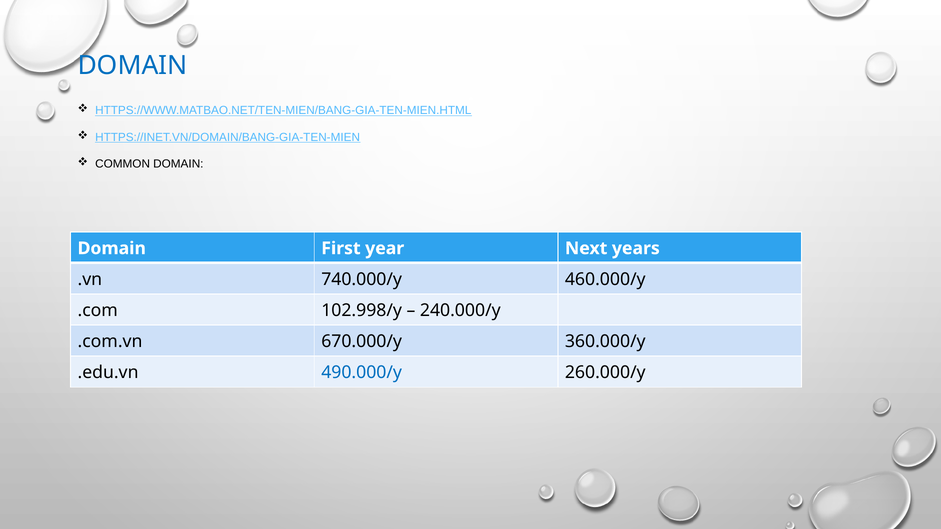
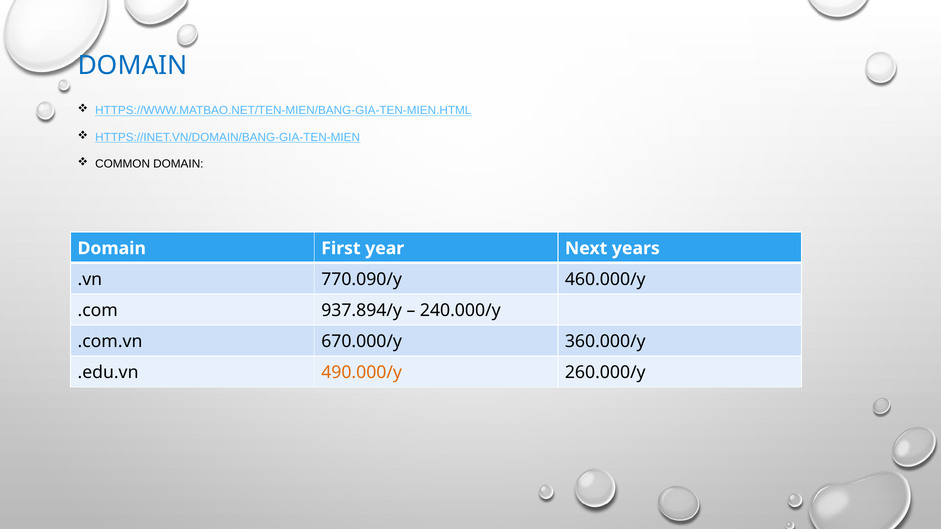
740.000/y: 740.000/y -> 770.090/y
102.998/y: 102.998/y -> 937.894/y
490.000/y colour: blue -> orange
